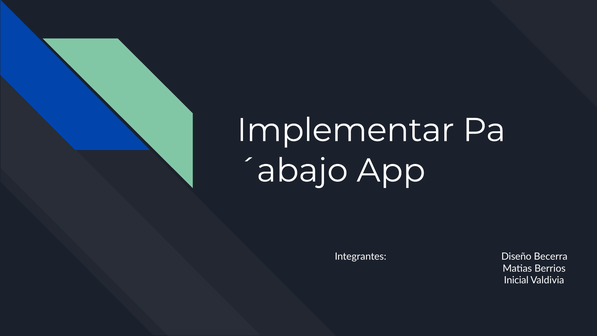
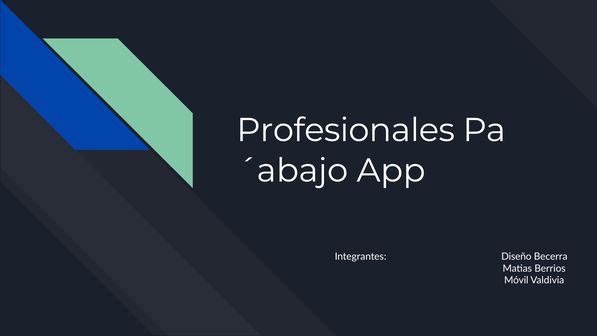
Implementar: Implementar -> Profesionales
Inicial: Inicial -> Móvil
